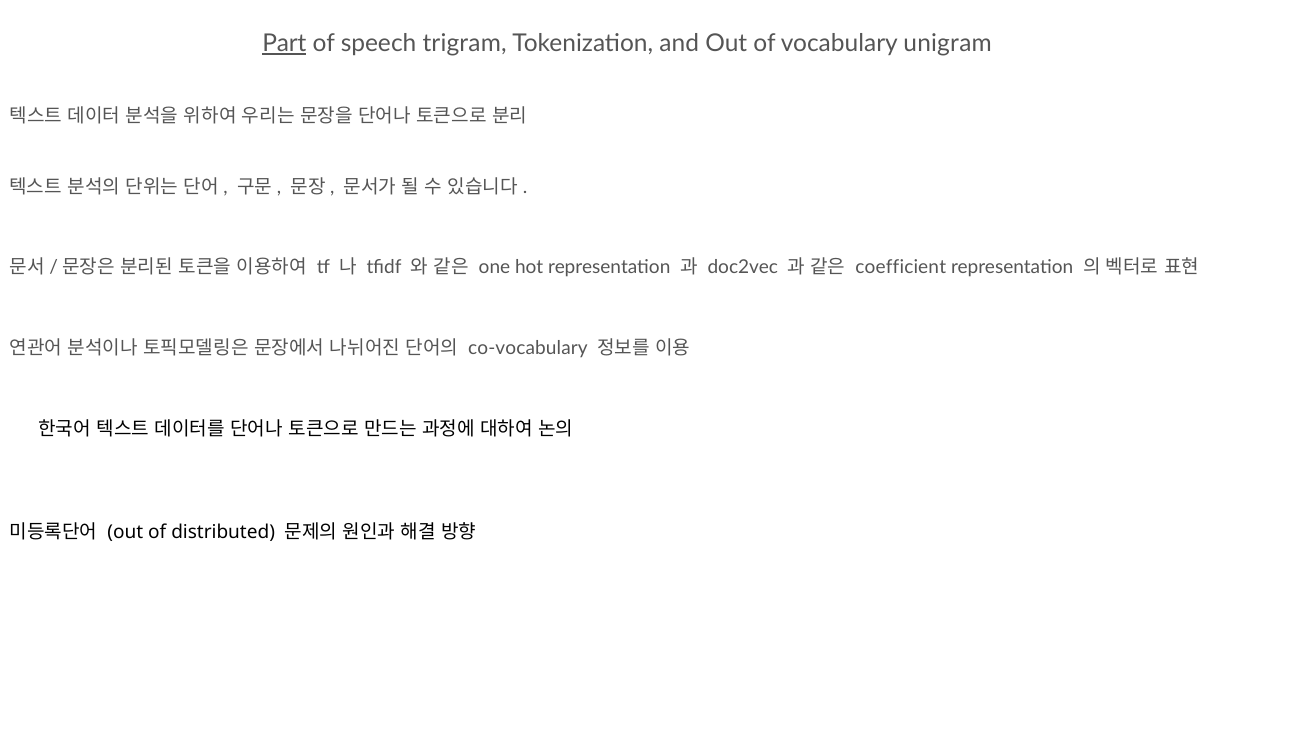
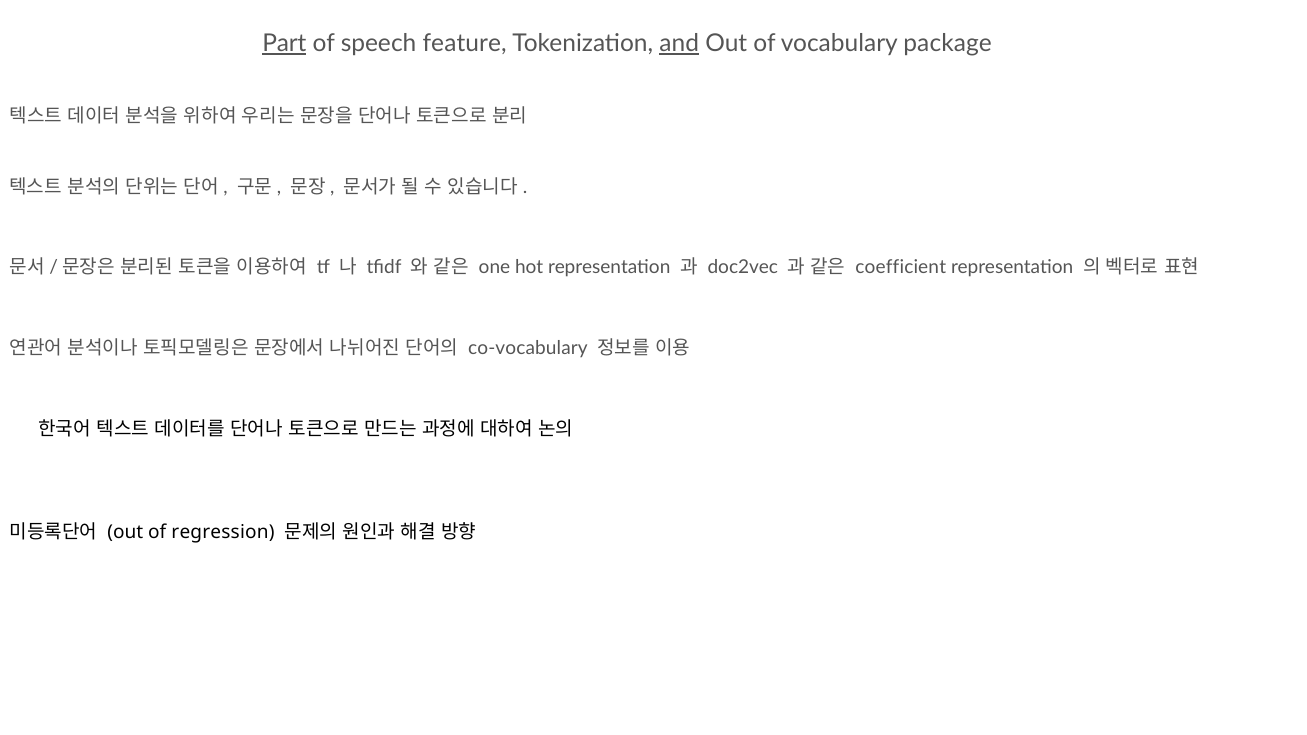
trigram: trigram -> feature
and underline: none -> present
unigram: unigram -> package
distributed: distributed -> regression
